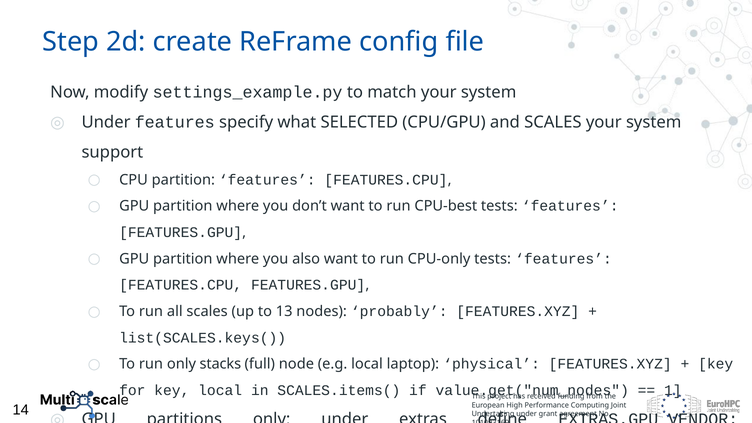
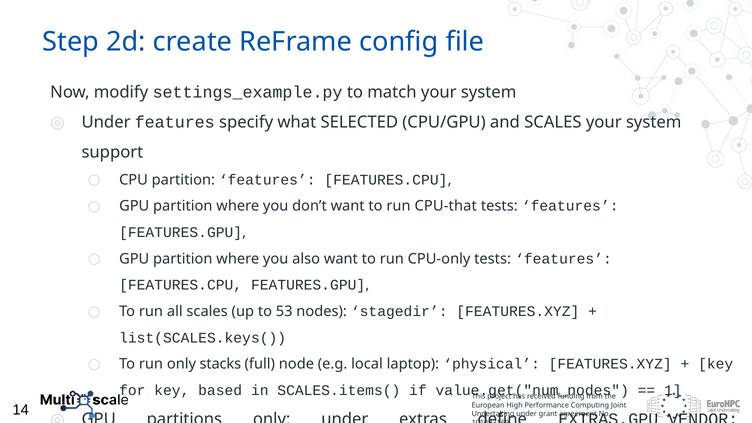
CPU-best: CPU-best -> CPU-that
13: 13 -> 53
probably: probably -> stagedir
key local: local -> based
